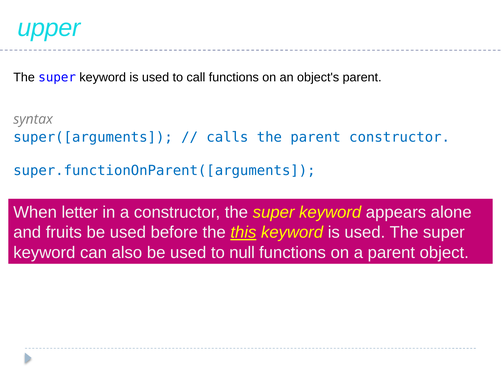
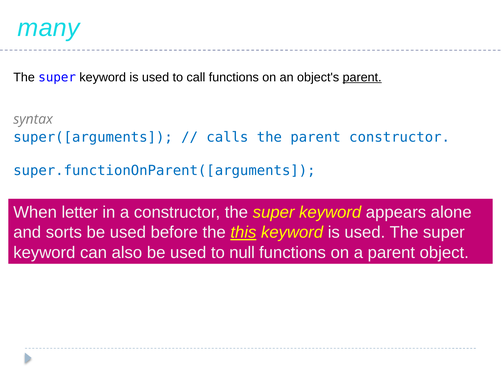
upper: upper -> many
parent at (362, 77) underline: none -> present
fruits: fruits -> sorts
